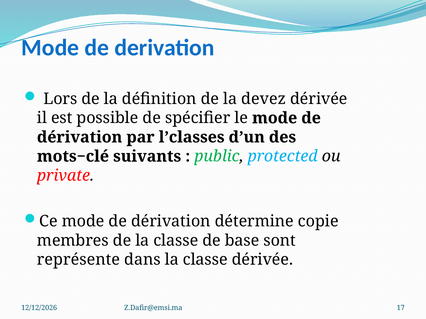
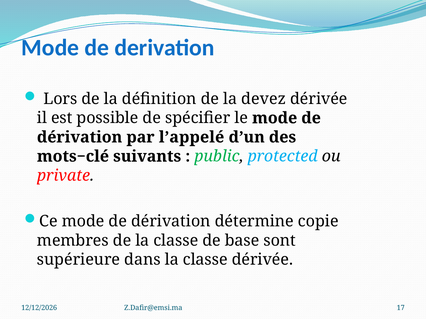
l’classes: l’classes -> l’appelé
représente: représente -> supérieure
